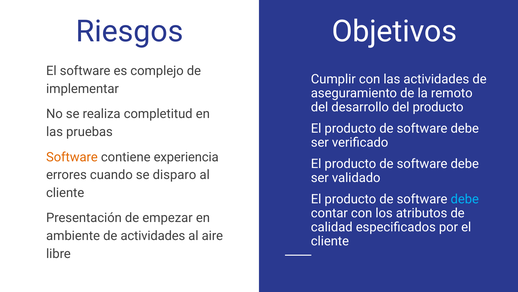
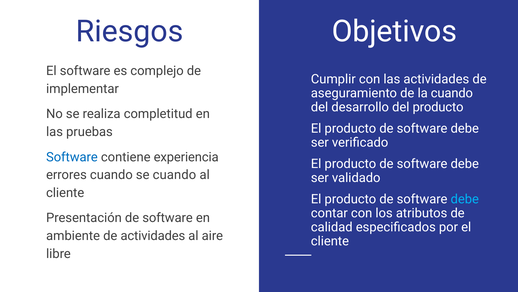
la remoto: remoto -> cuando
Software at (72, 157) colour: orange -> blue
se disparo: disparo -> cuando
Presentación de empezar: empezar -> software
